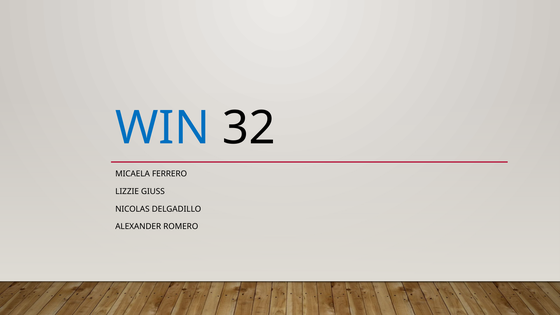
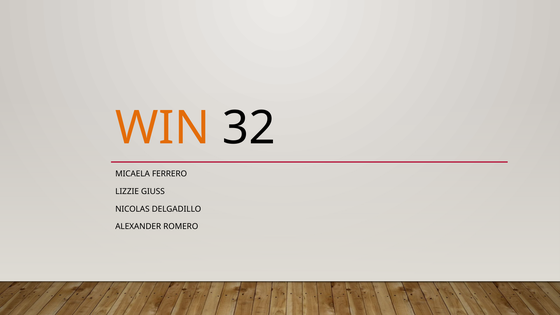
WIN colour: blue -> orange
